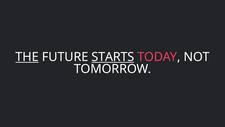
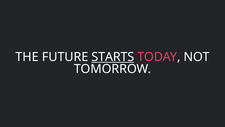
THE underline: present -> none
